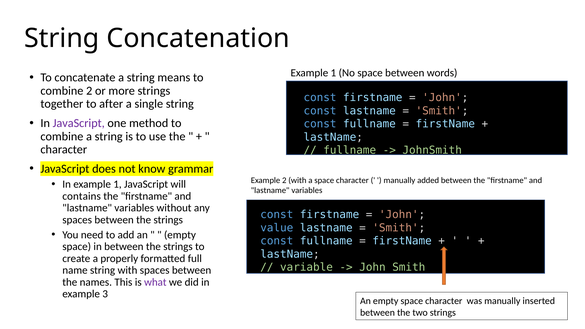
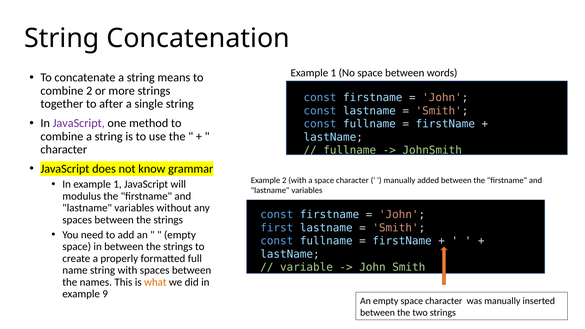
contains: contains -> modulus
value: value -> first
what colour: purple -> orange
3: 3 -> 9
